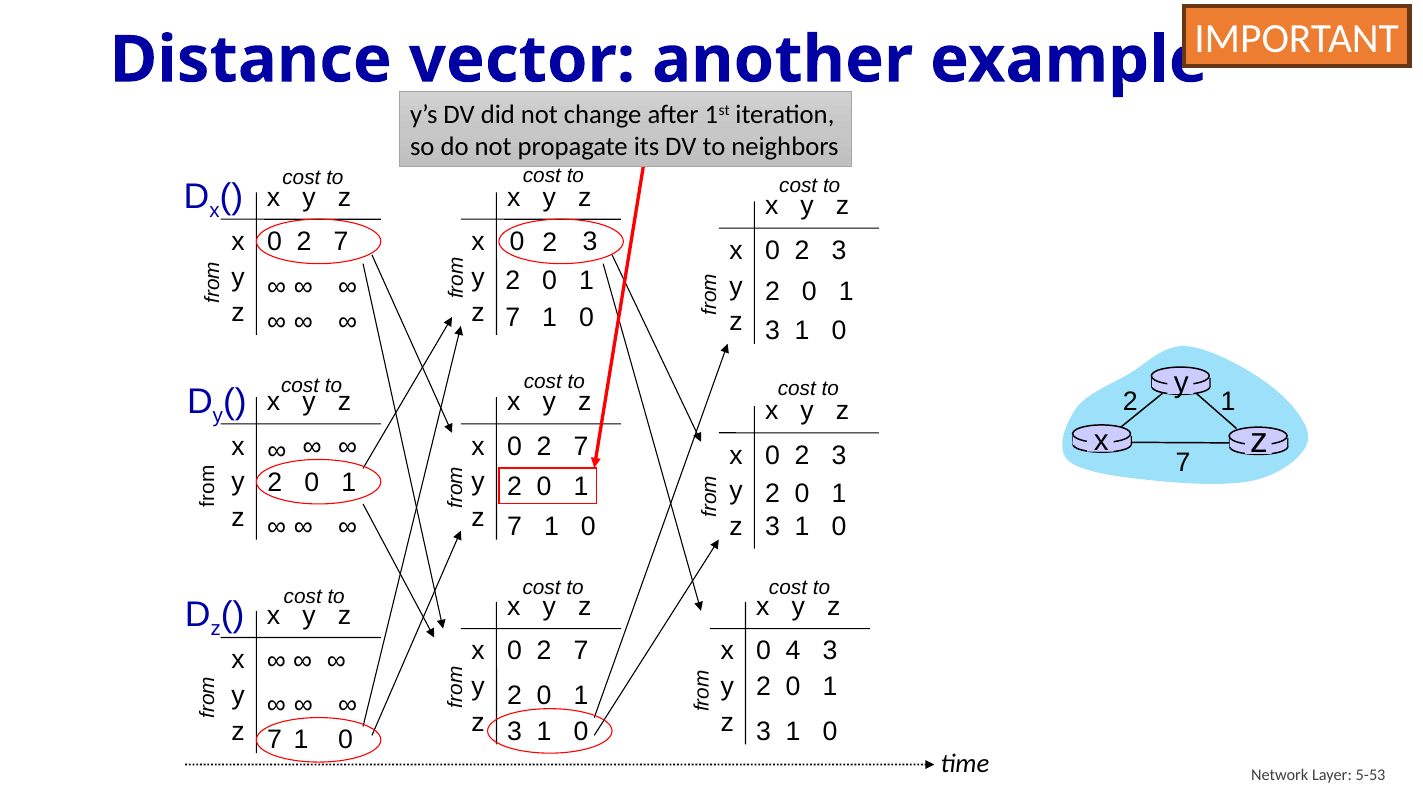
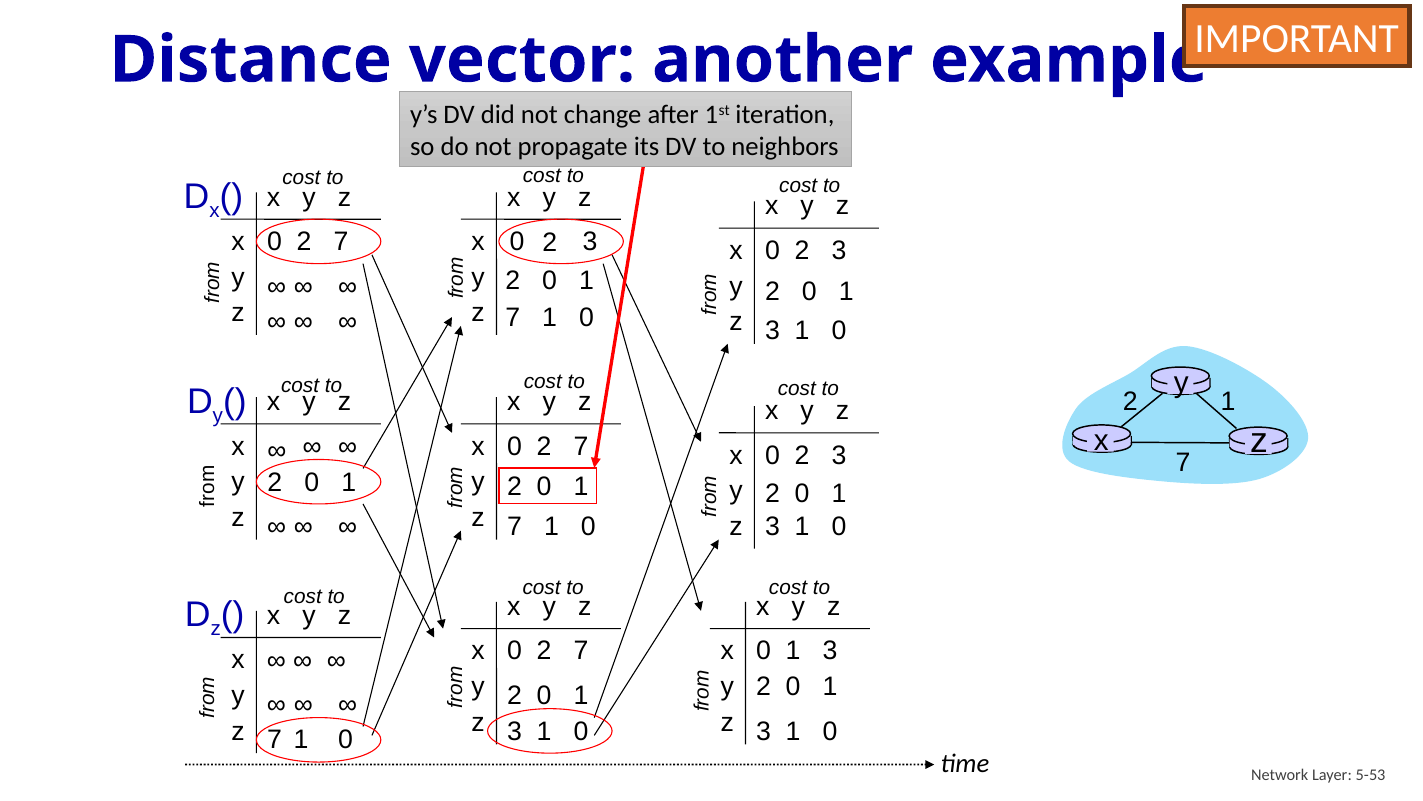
4 at (793, 651): 4 -> 1
